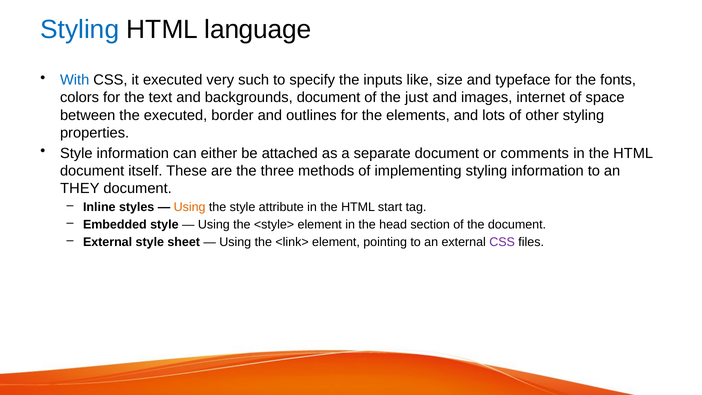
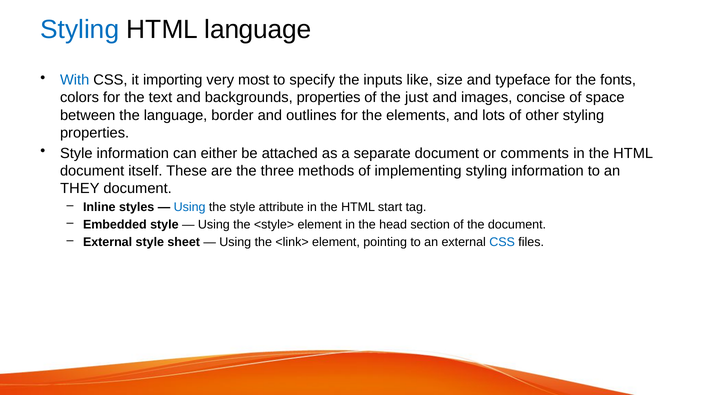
it executed: executed -> importing
such: such -> most
backgrounds document: document -> properties
internet: internet -> concise
the executed: executed -> language
Using at (190, 207) colour: orange -> blue
CSS at (502, 242) colour: purple -> blue
